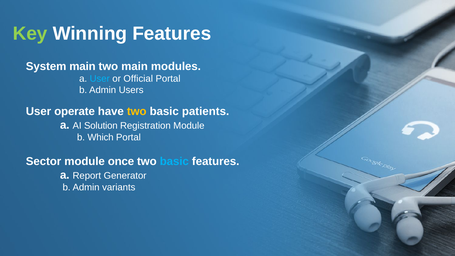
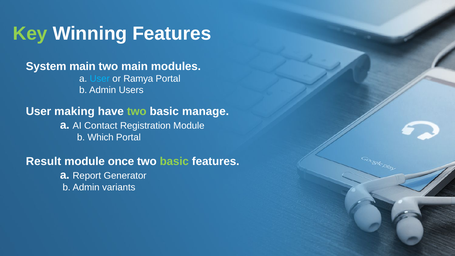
Official: Official -> Ramya
operate: operate -> making
two at (137, 111) colour: yellow -> light green
patients: patients -> manage
Solution: Solution -> Contact
Sector: Sector -> Result
basic at (174, 161) colour: light blue -> light green
